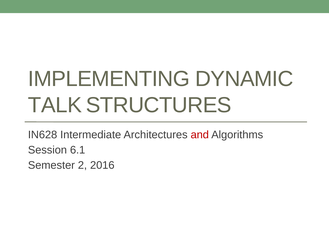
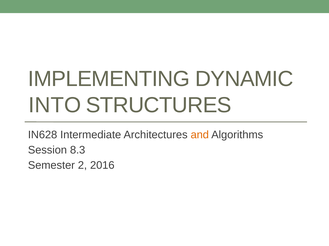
TALK: TALK -> INTO
and colour: red -> orange
6.1: 6.1 -> 8.3
